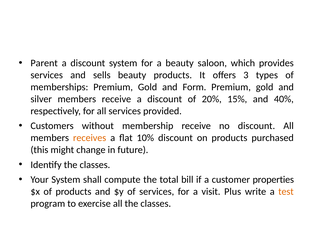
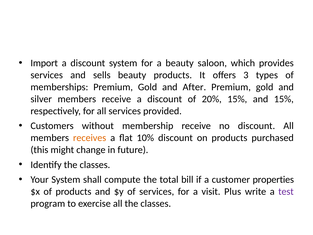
Parent: Parent -> Import
Form: Form -> After
and 40%: 40% -> 15%
test colour: orange -> purple
